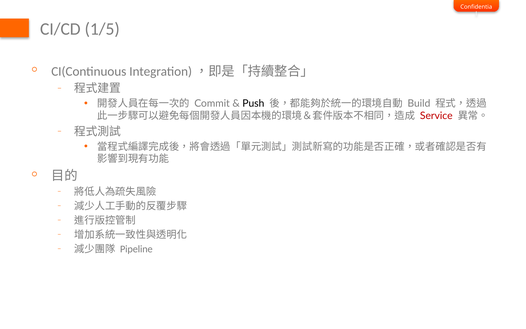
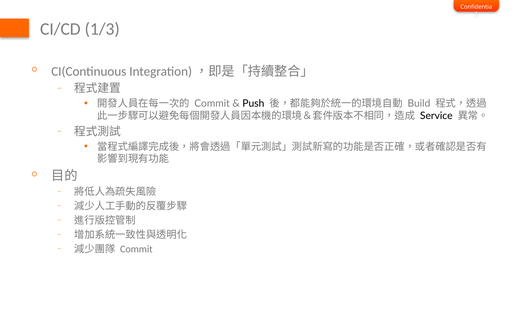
1/5: 1/5 -> 1/3
Service colour: red -> black
Pipeline at (136, 249): Pipeline -> Commit
